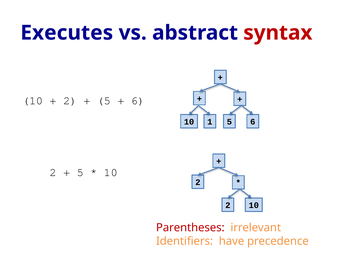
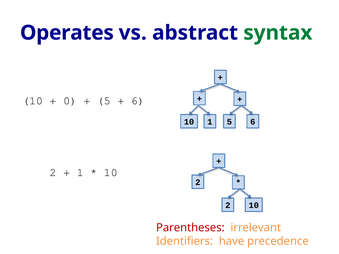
Executes: Executes -> Operates
syntax colour: red -> green
2 at (70, 101): 2 -> 0
5 at (80, 173): 5 -> 1
